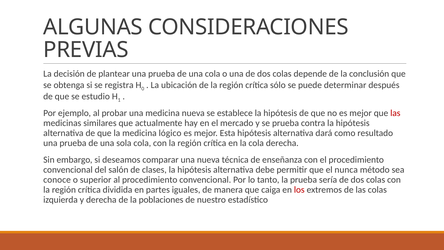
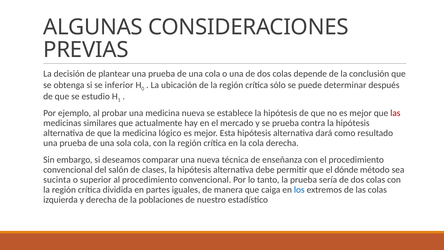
registra: registra -> inferior
nunca: nunca -> dónde
conoce: conoce -> sucinta
los colour: red -> blue
